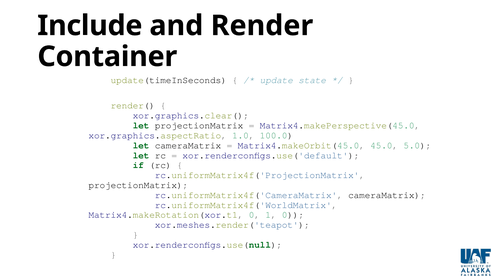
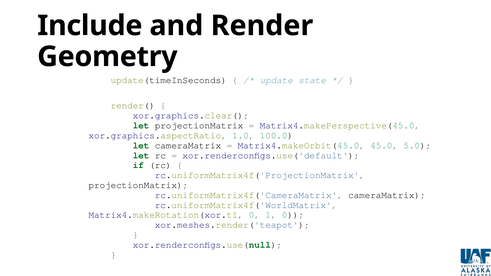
Container: Container -> Geometry
